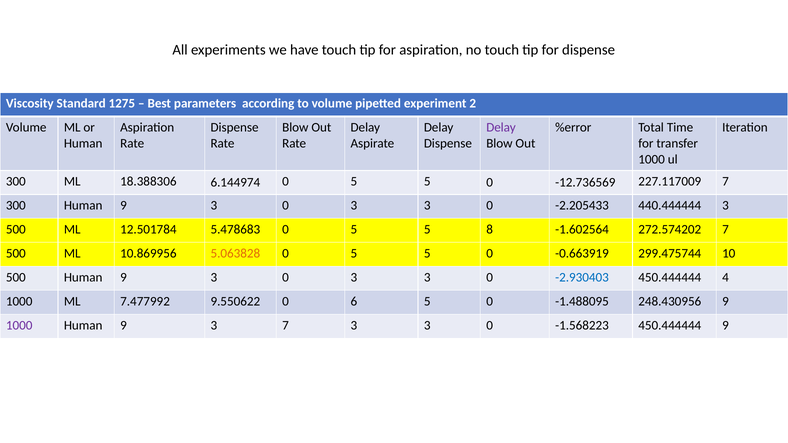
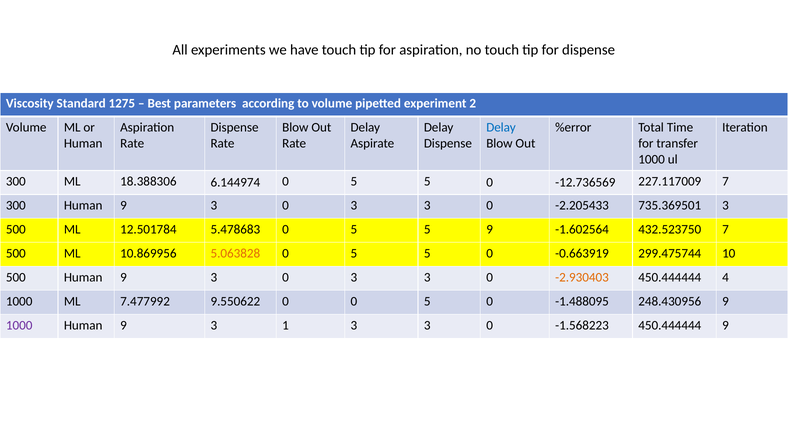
Delay at (501, 128) colour: purple -> blue
440.444444: 440.444444 -> 735.369501
5 8: 8 -> 9
272.574202: 272.574202 -> 432.523750
-2.930403 colour: blue -> orange
0 6: 6 -> 0
3 7: 7 -> 1
